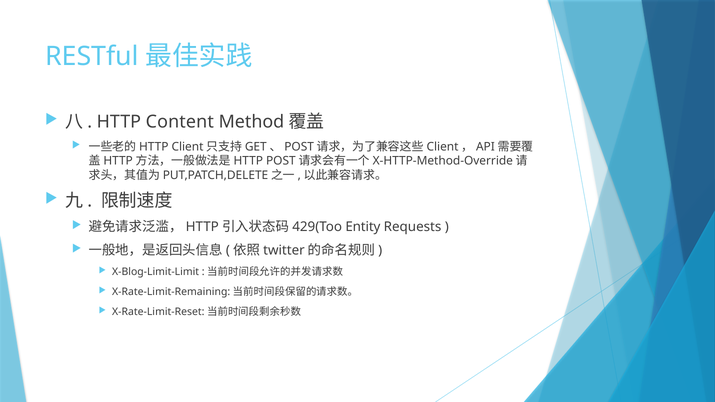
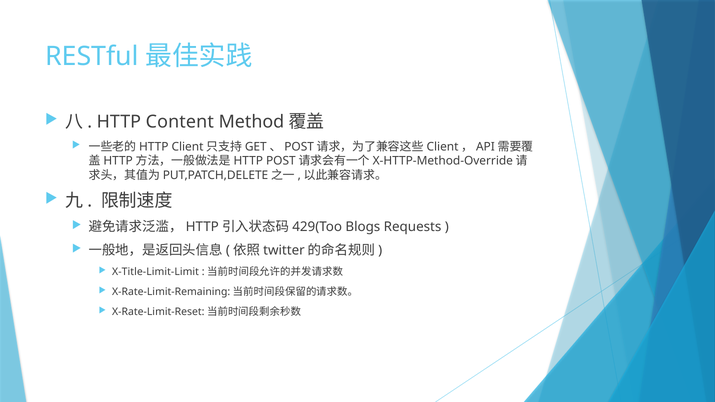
Entity: Entity -> Blogs
X-Blog-Limit-Limit: X-Blog-Limit-Limit -> X-Title-Limit-Limit
